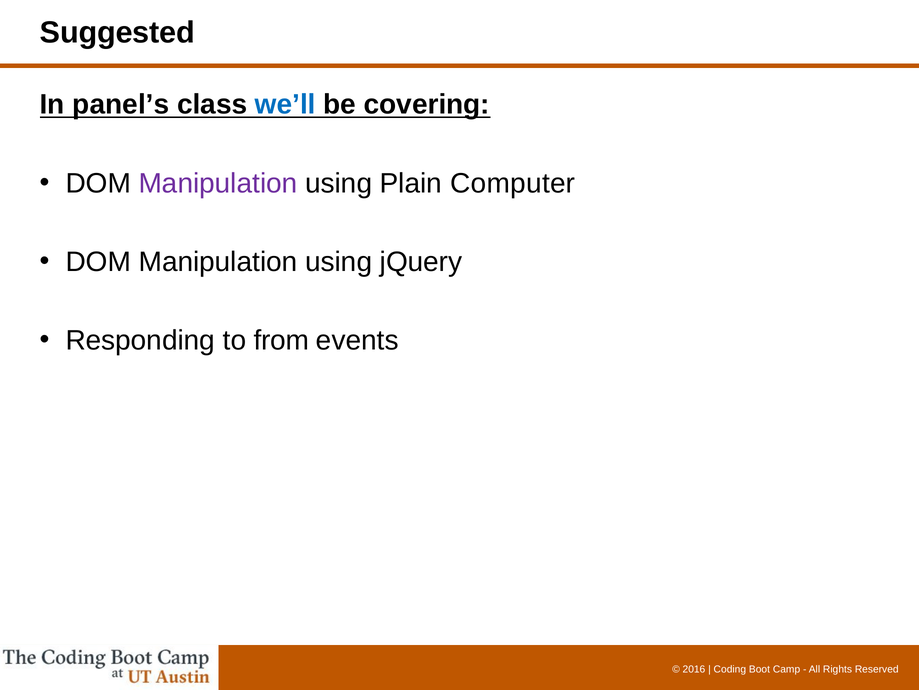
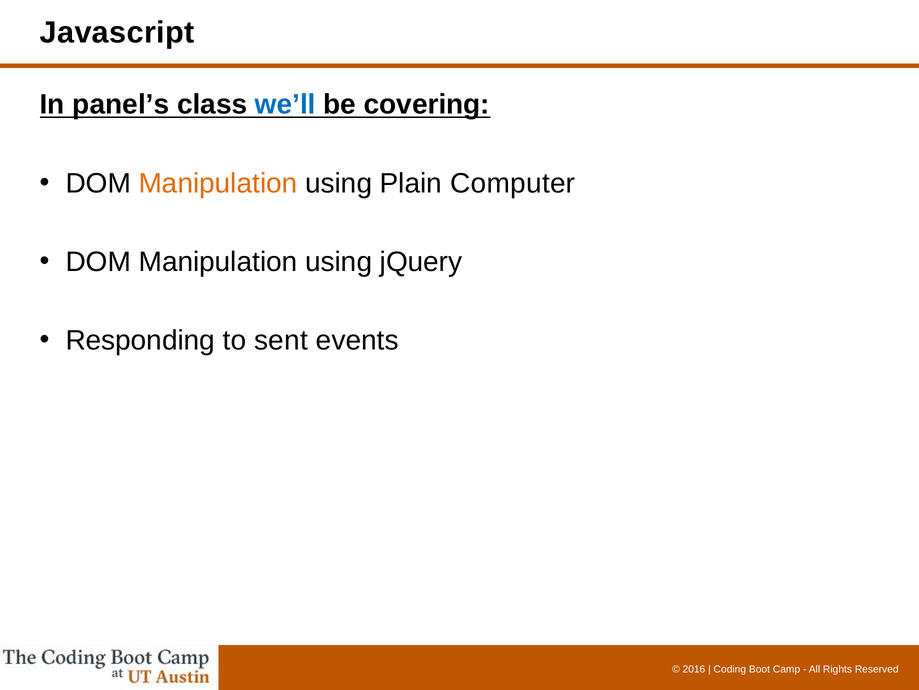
Suggested: Suggested -> Javascript
Manipulation at (218, 183) colour: purple -> orange
from: from -> sent
